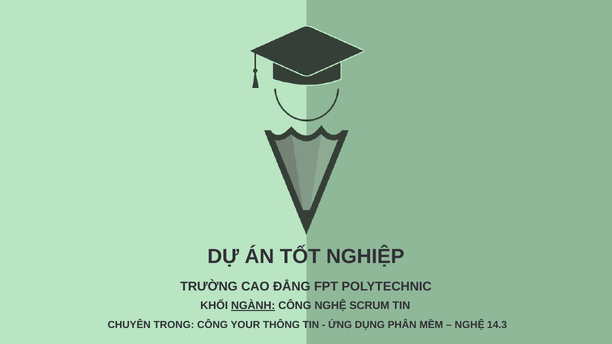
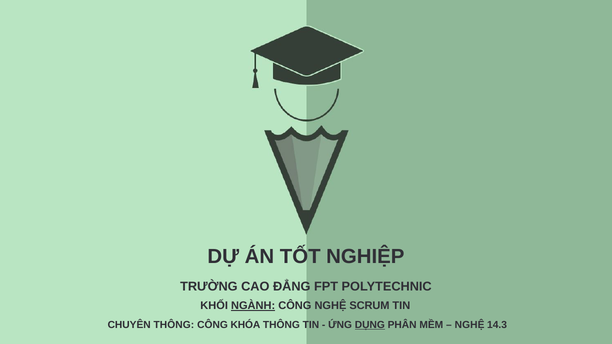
CHUYÊN TRONG: TRONG -> THÔNG
YOUR: YOUR -> KHÓA
DỤNG underline: none -> present
